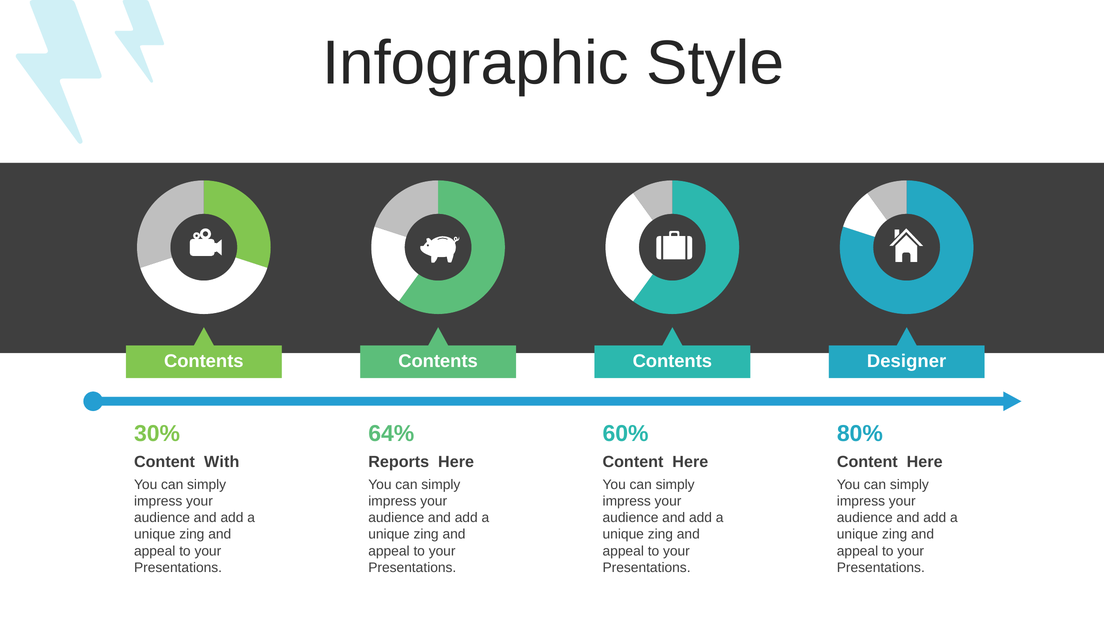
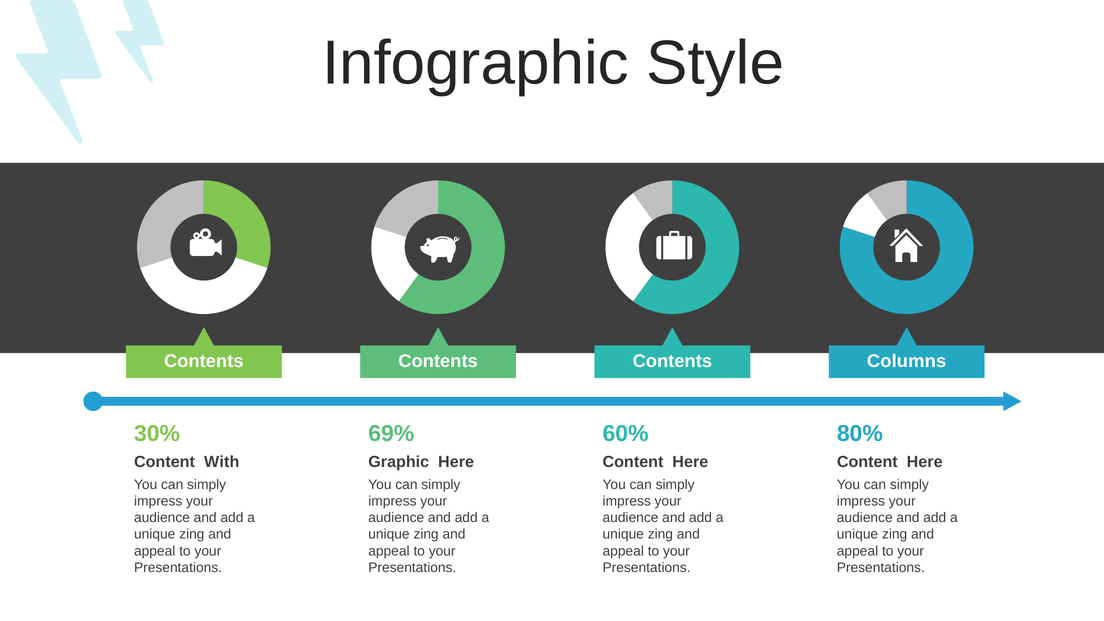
Designer: Designer -> Columns
64%: 64% -> 69%
Reports: Reports -> Graphic
